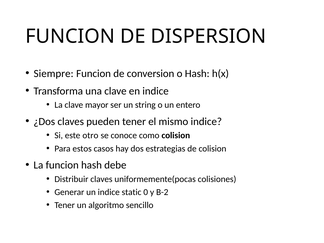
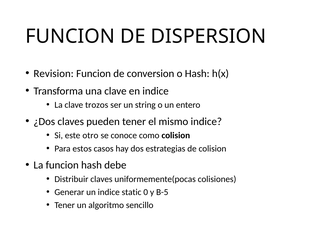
Siempre: Siempre -> Revision
mayor: mayor -> trozos
B-2: B-2 -> B-5
